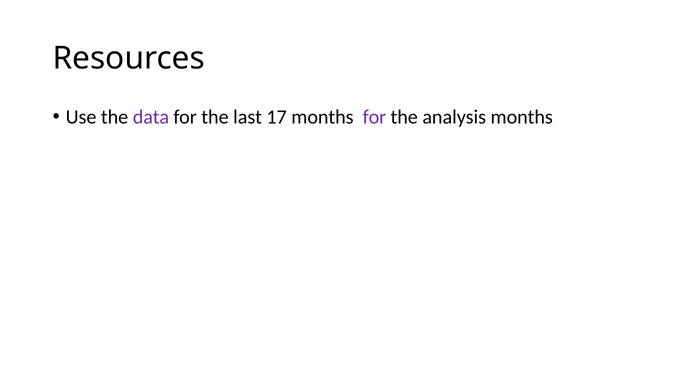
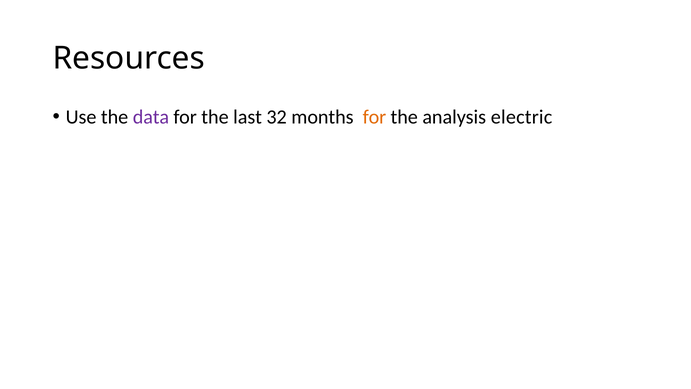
17: 17 -> 32
for at (374, 117) colour: purple -> orange
analysis months: months -> electric
